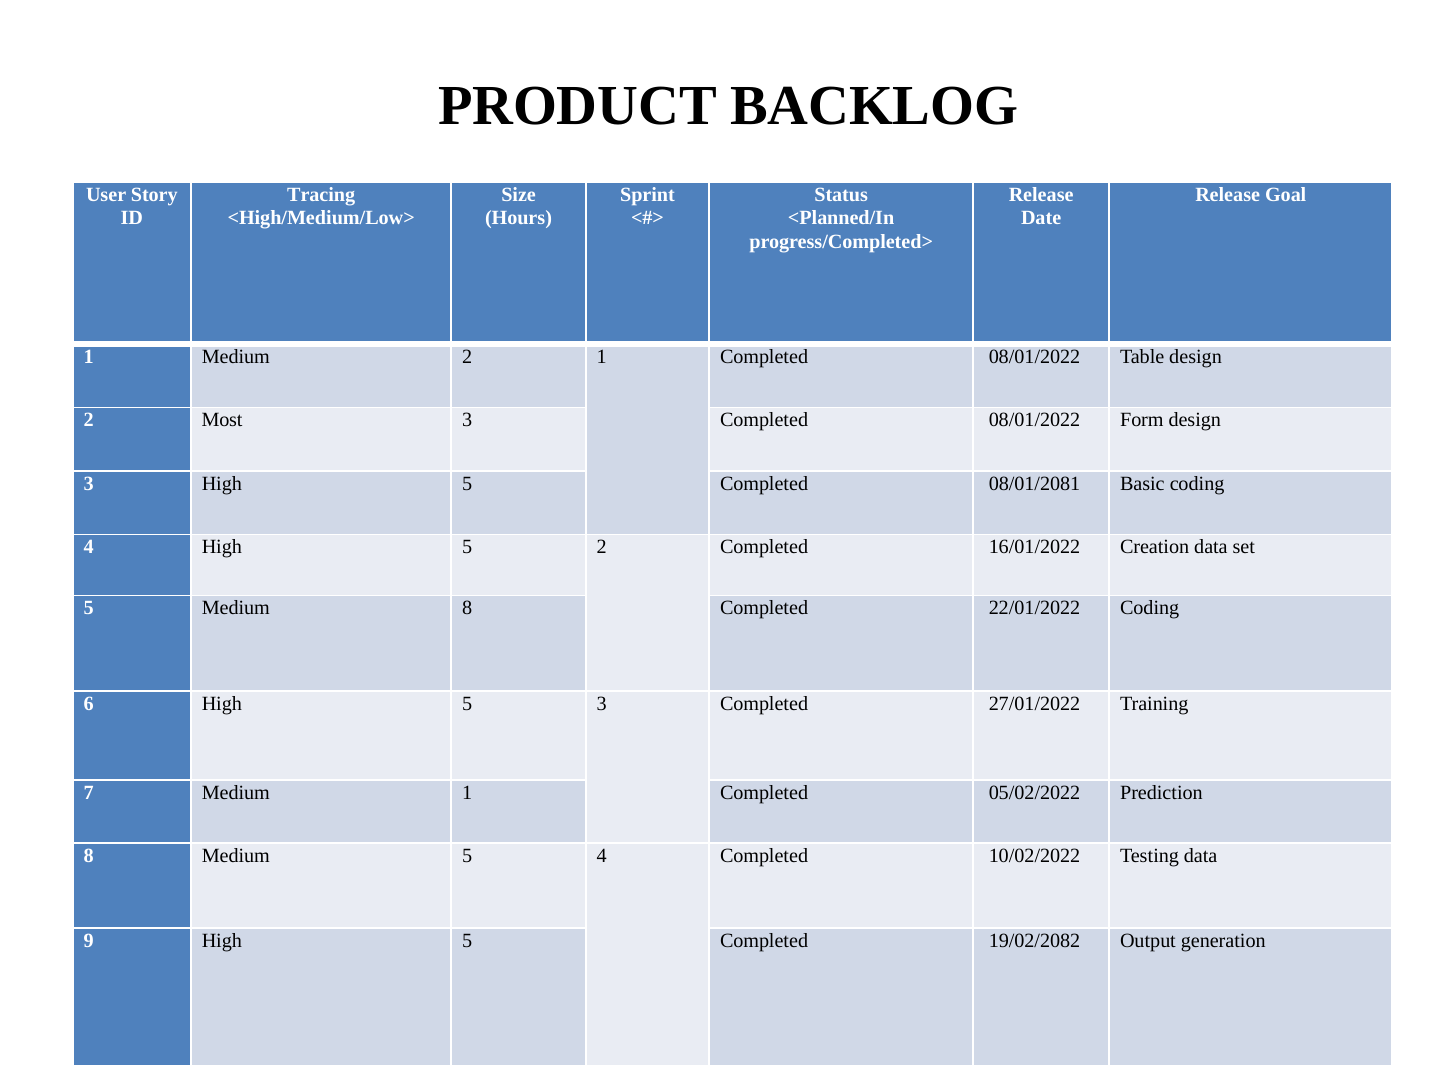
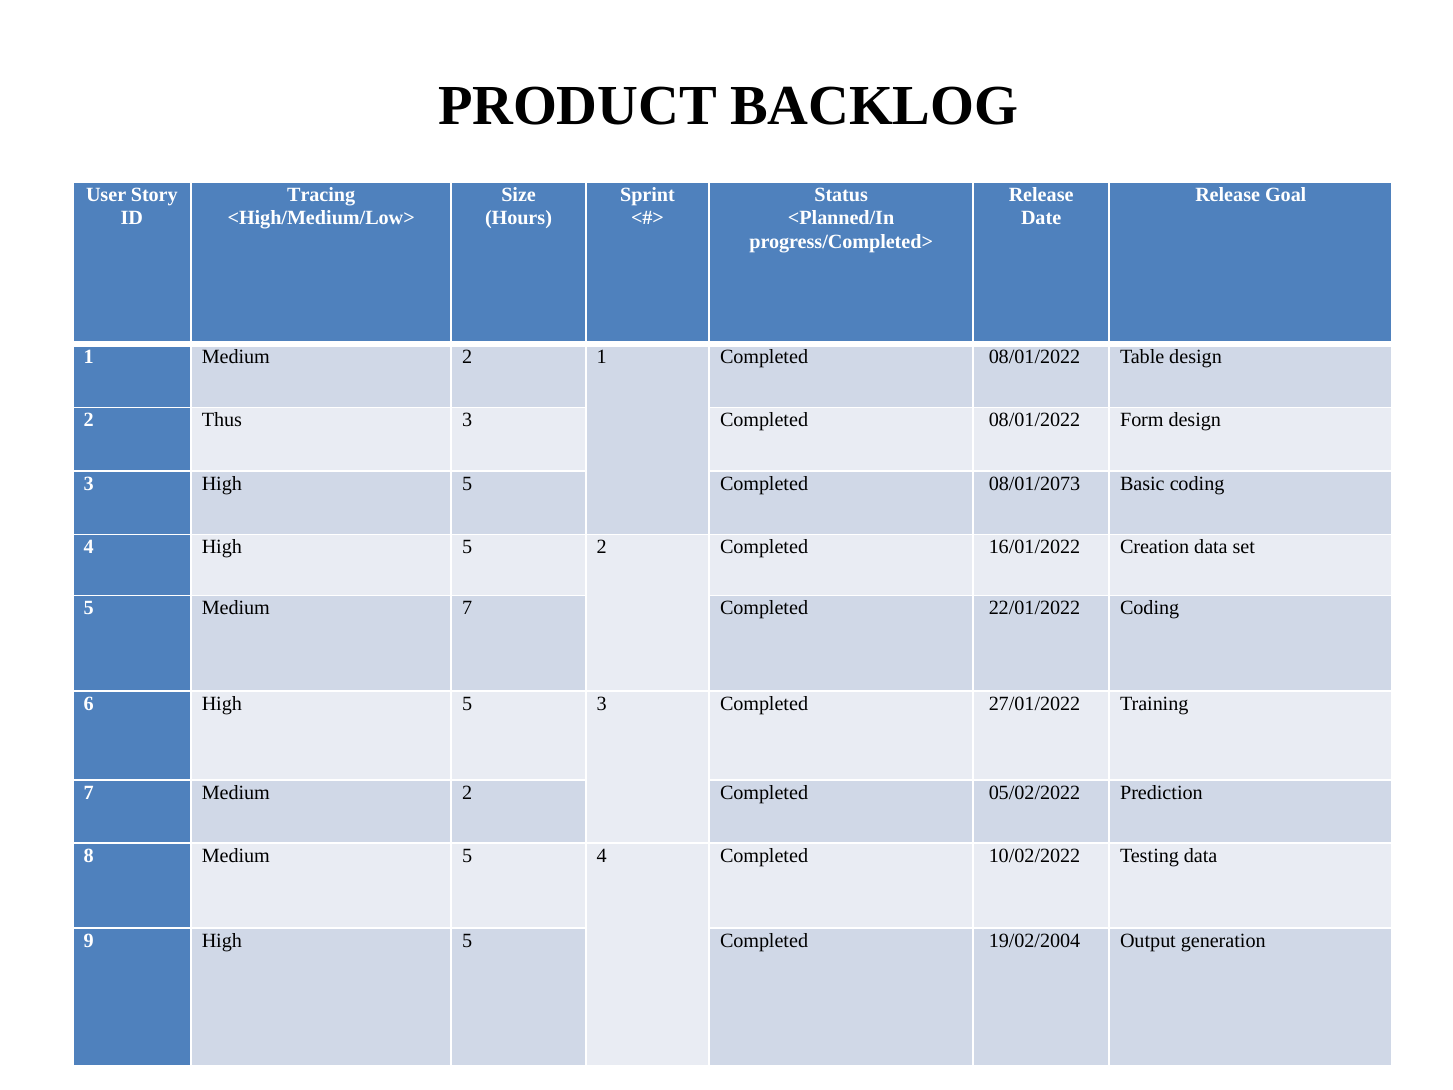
Most: Most -> Thus
08/01/2081: 08/01/2081 -> 08/01/2073
Medium 8: 8 -> 7
7 Medium 1: 1 -> 2
19/02/2082: 19/02/2082 -> 19/02/2004
